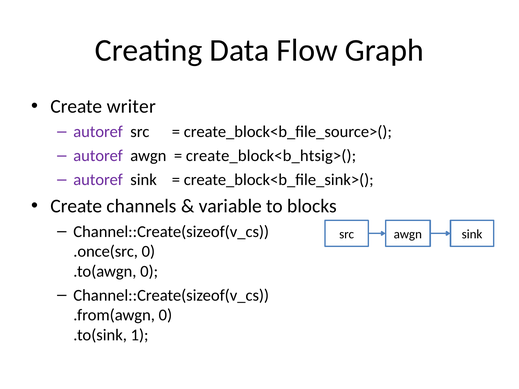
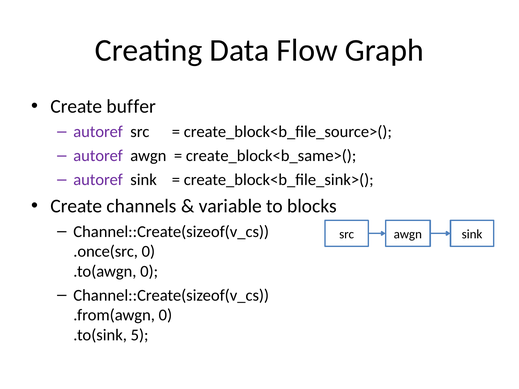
writer: writer -> buffer
create_block<b_htsig>(: create_block<b_htsig>( -> create_block<b_same>(
1: 1 -> 5
